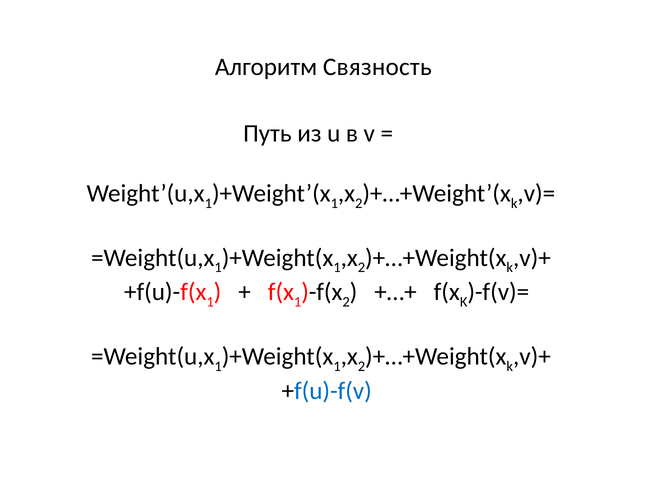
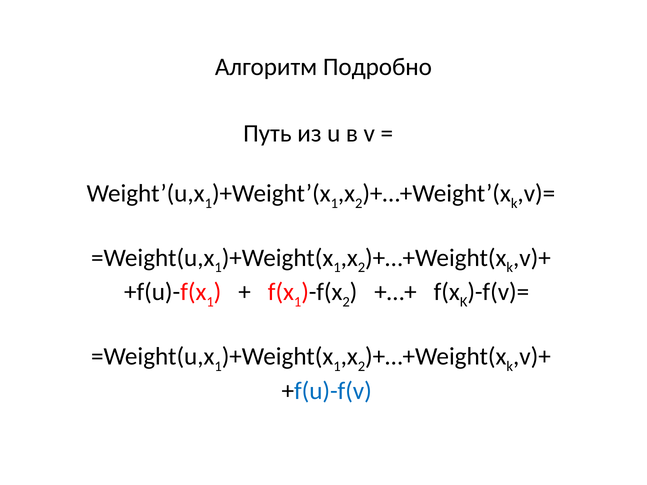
Связность: Связность -> Подробно
